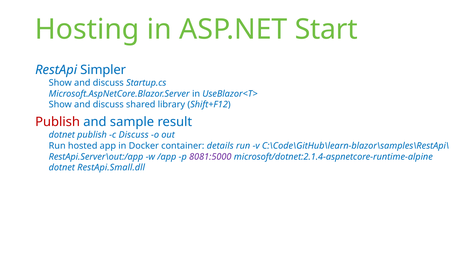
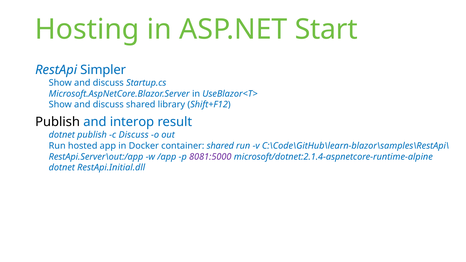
Publish at (58, 122) colour: red -> black
sample: sample -> interop
container details: details -> shared
RestApi.Small.dll: RestApi.Small.dll -> RestApi.Initial.dll
